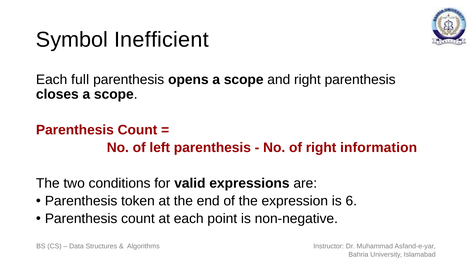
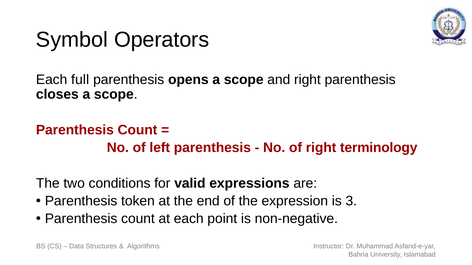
Inefficient: Inefficient -> Operators
information: information -> terminology
6: 6 -> 3
